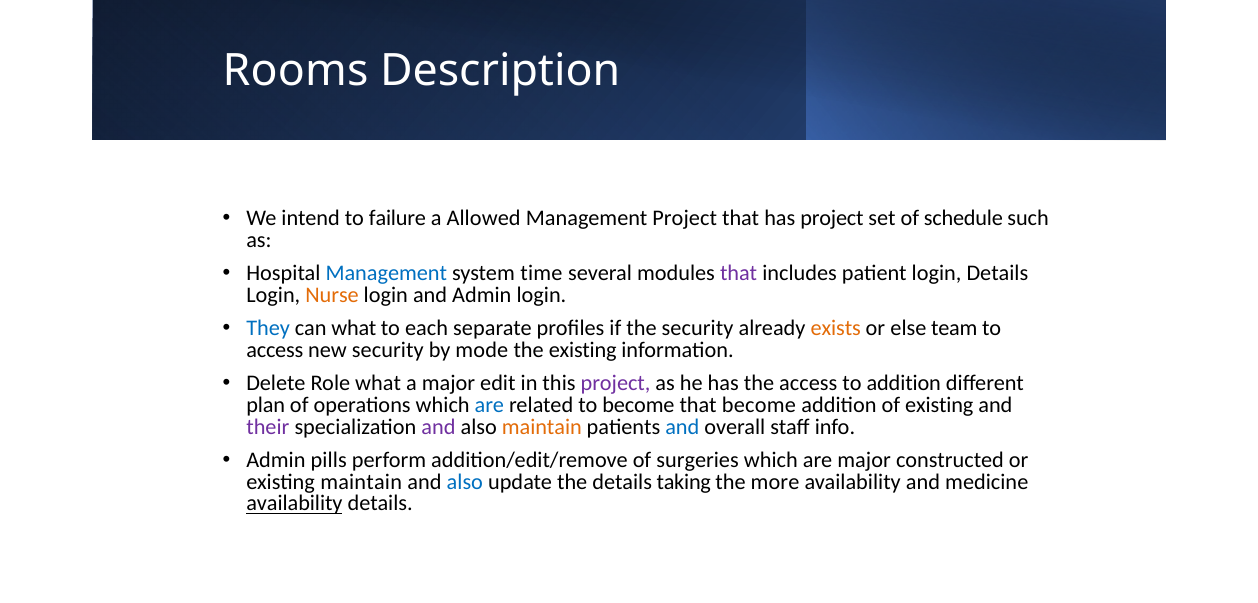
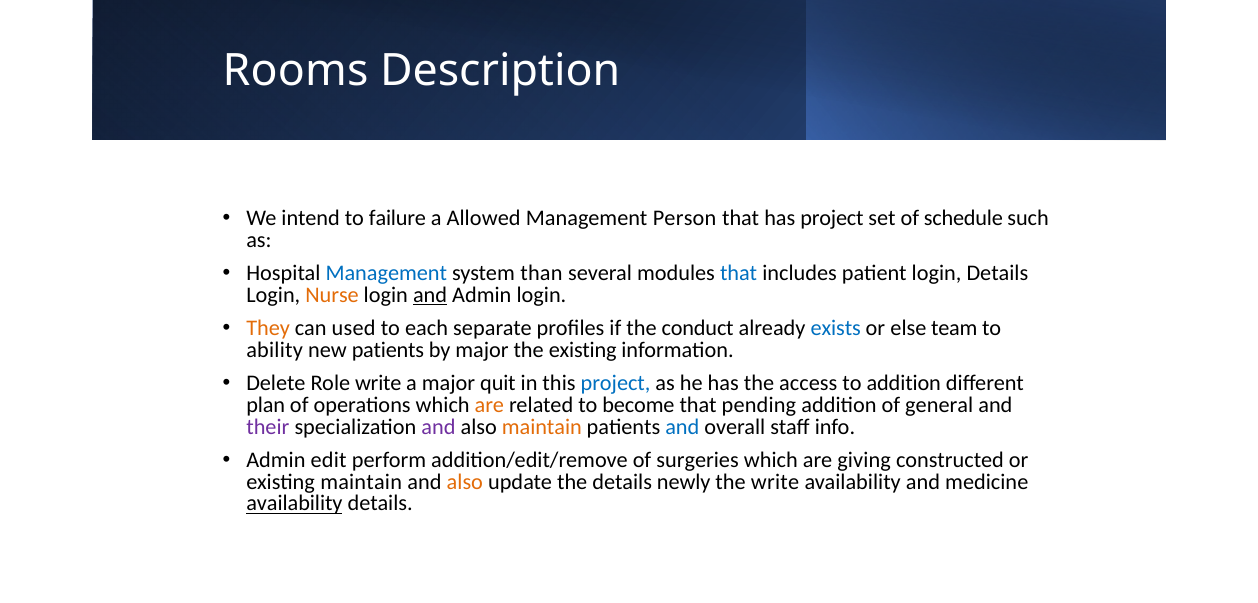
Management Project: Project -> Person
time: time -> than
that at (739, 274) colour: purple -> blue
and at (430, 295) underline: none -> present
They colour: blue -> orange
can what: what -> used
the security: security -> conduct
exists colour: orange -> blue
access at (275, 350): access -> ability
new security: security -> patients
by mode: mode -> major
Role what: what -> write
edit: edit -> quit
project at (616, 384) colour: purple -> blue
are at (489, 406) colour: blue -> orange
that become: become -> pending
of existing: existing -> general
pills: pills -> edit
are major: major -> giving
also at (465, 482) colour: blue -> orange
taking: taking -> newly
the more: more -> write
